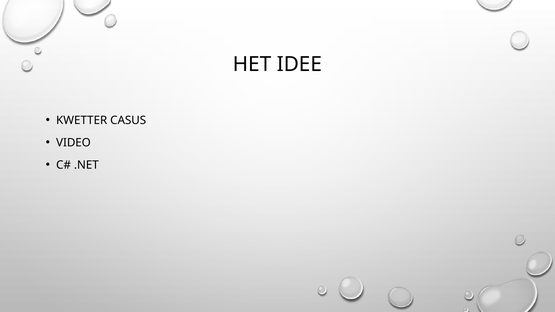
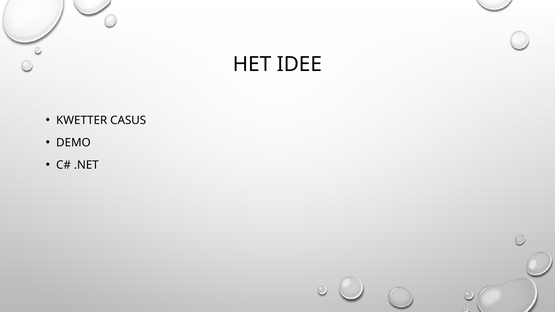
VIDEO: VIDEO -> DEMO
